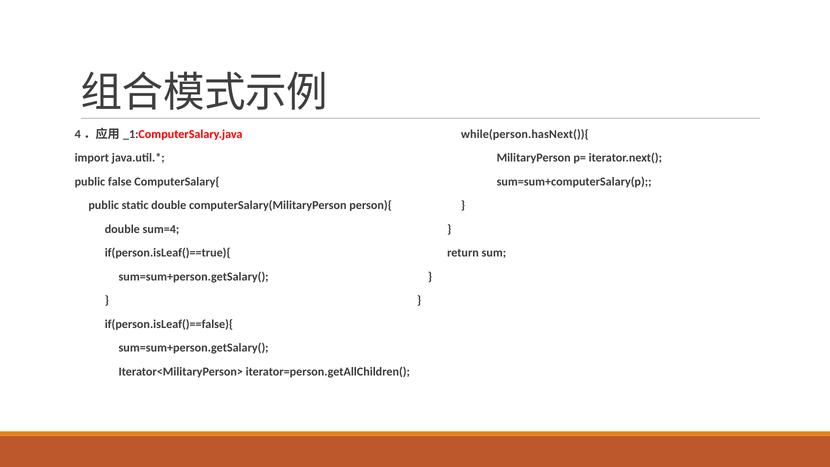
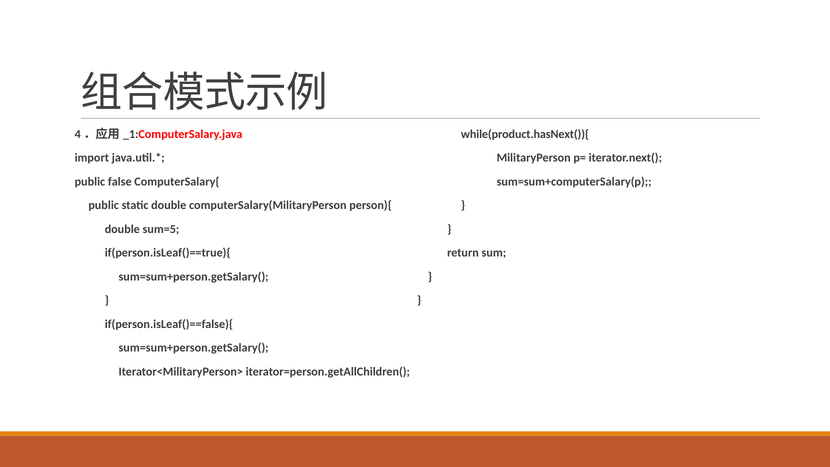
while(person.hasNext()){: while(person.hasNext()){ -> while(product.hasNext()){
sum=4: sum=4 -> sum=5
